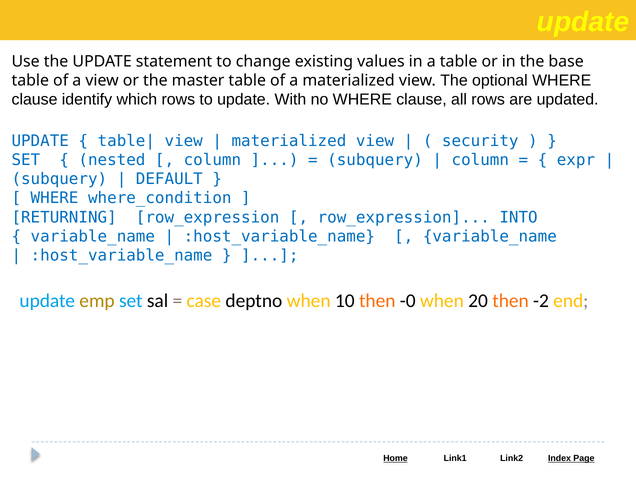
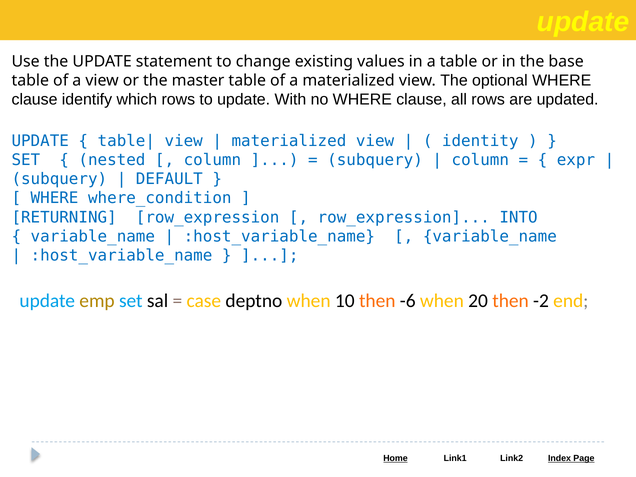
security: security -> identity
-0: -0 -> -6
